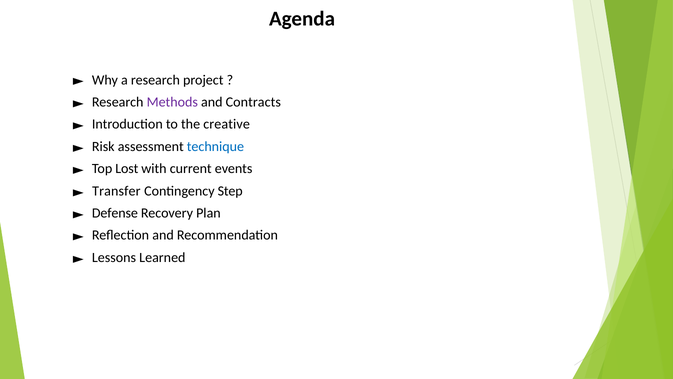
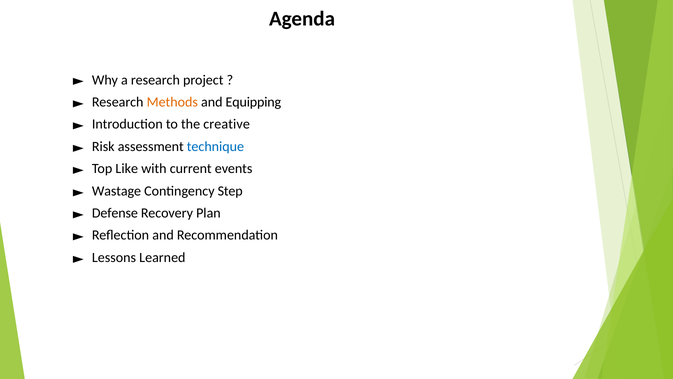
Methods colour: purple -> orange
Contracts: Contracts -> Equipping
Lost: Lost -> Like
Transfer: Transfer -> Wastage
